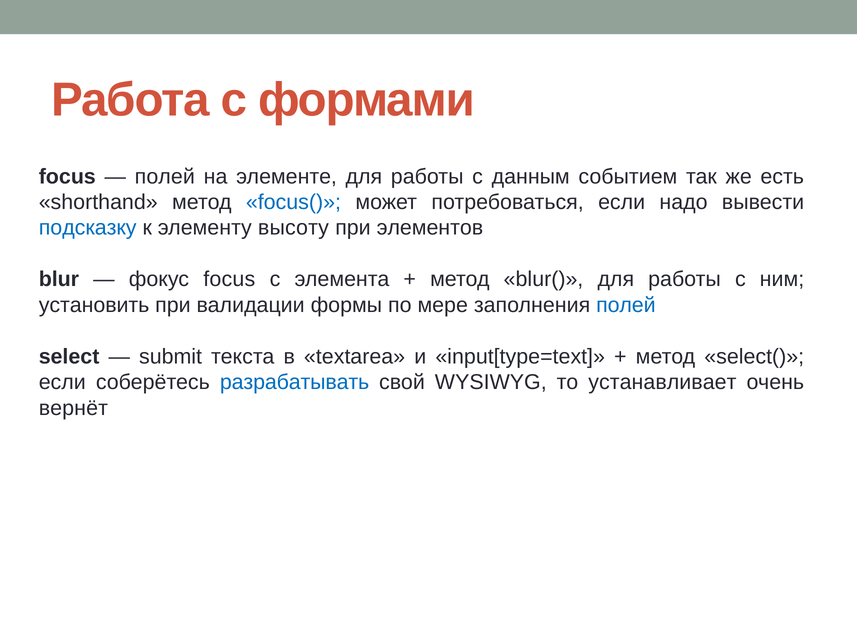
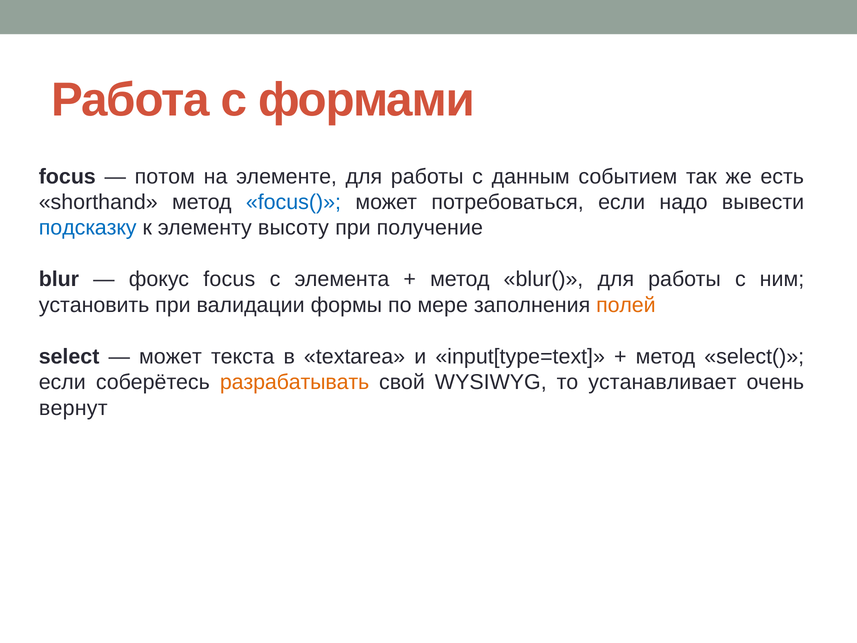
полей at (165, 176): полей -> потом
элементов: элементов -> получение
полей at (626, 305) colour: blue -> orange
submit at (171, 356): submit -> может
разрабатывать colour: blue -> orange
вернёт: вернёт -> вернут
